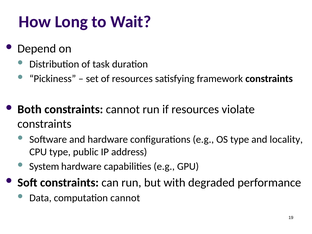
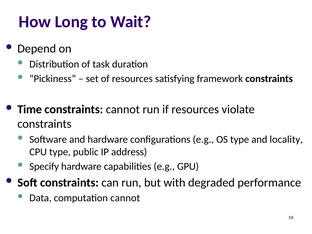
Both: Both -> Time
System: System -> Specify
